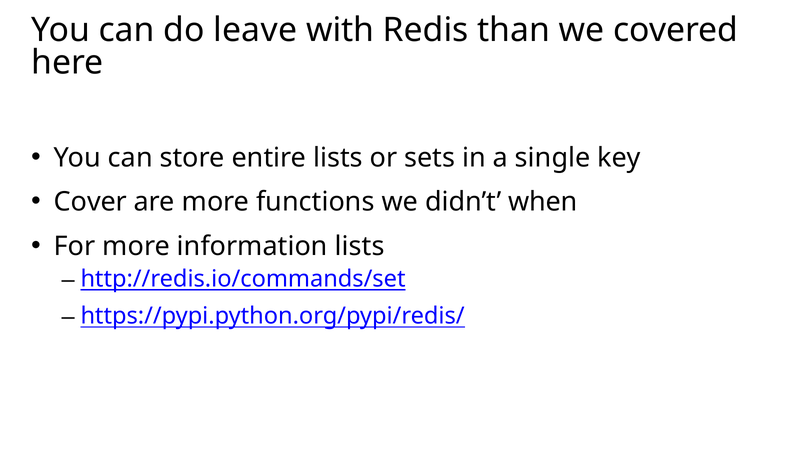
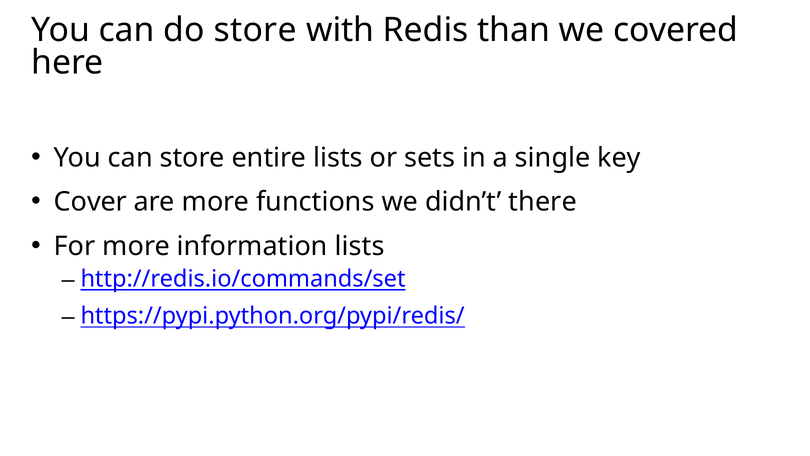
do leave: leave -> store
when: when -> there
